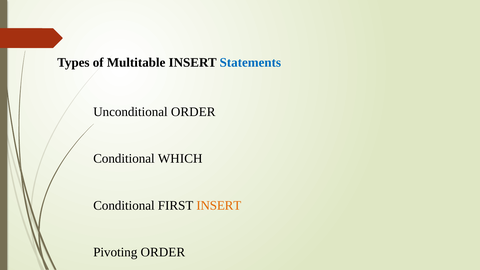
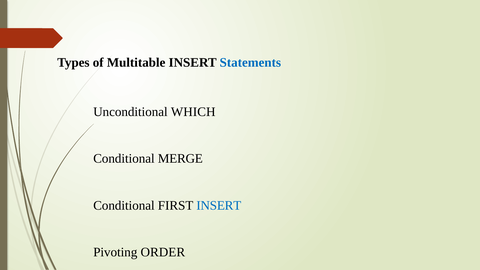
Unconditional ORDER: ORDER -> WHICH
WHICH: WHICH -> MERGE
INSERT at (219, 205) colour: orange -> blue
